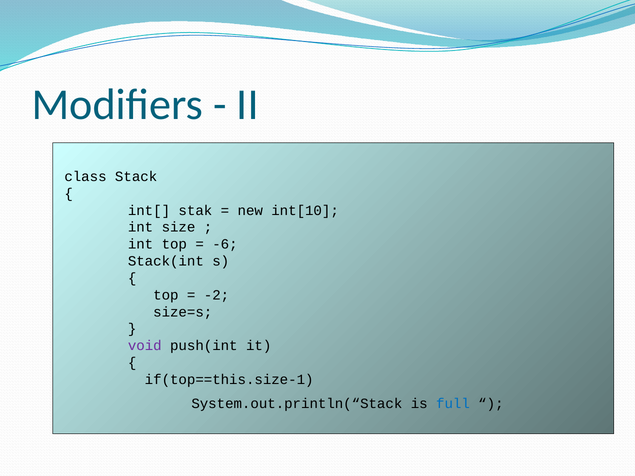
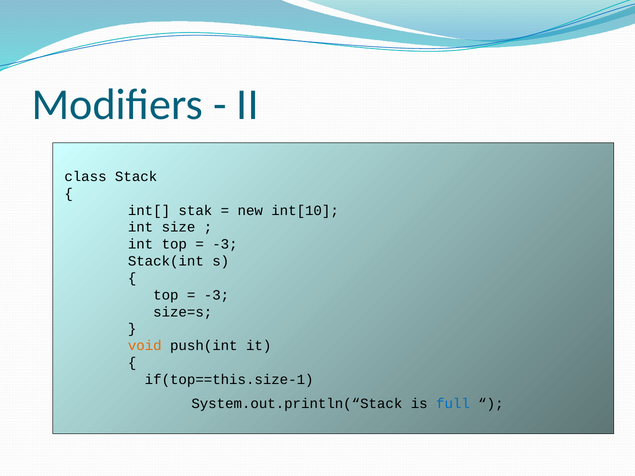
-6 at (225, 244): -6 -> -3
-2 at (216, 295): -2 -> -3
void colour: purple -> orange
